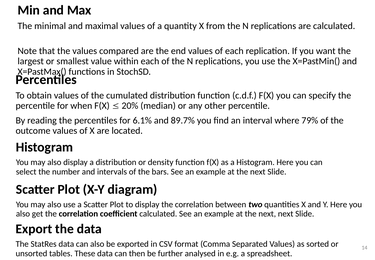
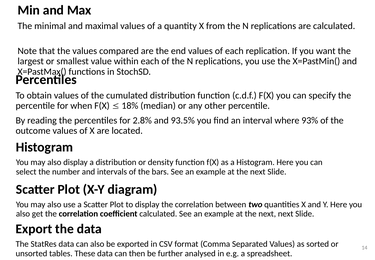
20%: 20% -> 18%
6.1%: 6.1% -> 2.8%
89.7%: 89.7% -> 93.5%
79%: 79% -> 93%
